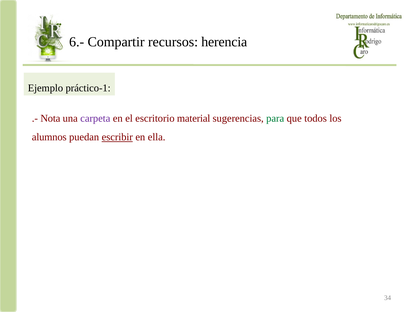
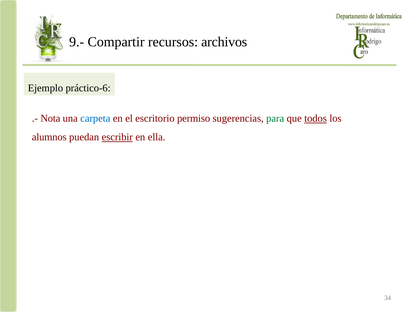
6.-: 6.- -> 9.-
herencia: herencia -> archivos
práctico-1: práctico-1 -> práctico-6
carpeta colour: purple -> blue
material: material -> permiso
todos underline: none -> present
